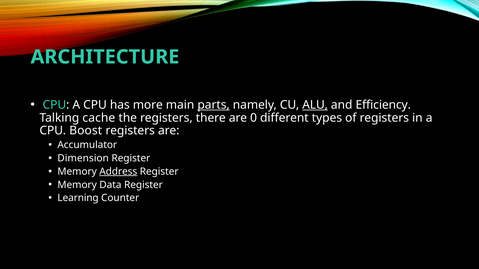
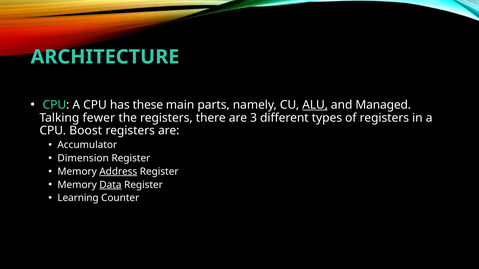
more: more -> these
parts underline: present -> none
Efficiency: Efficiency -> Managed
cache: cache -> fewer
0: 0 -> 3
Data underline: none -> present
